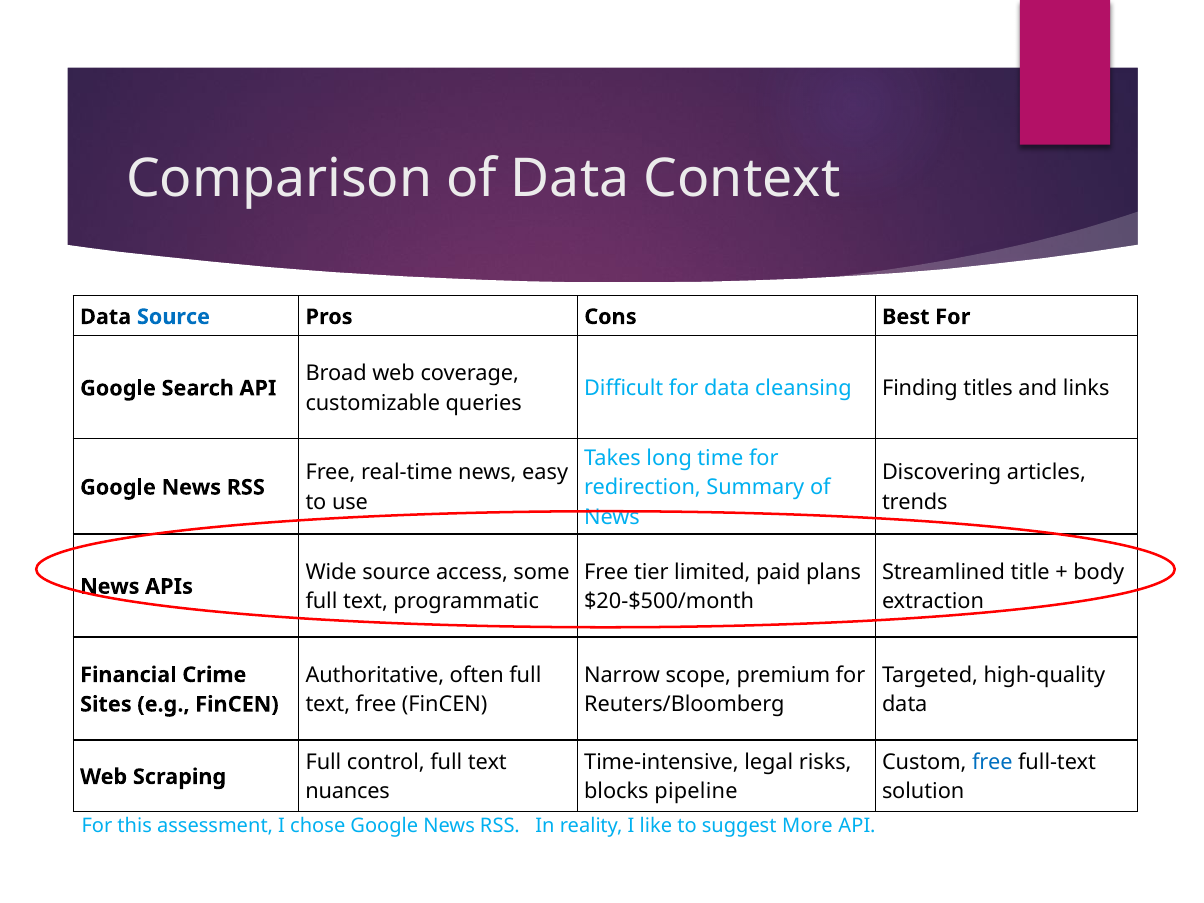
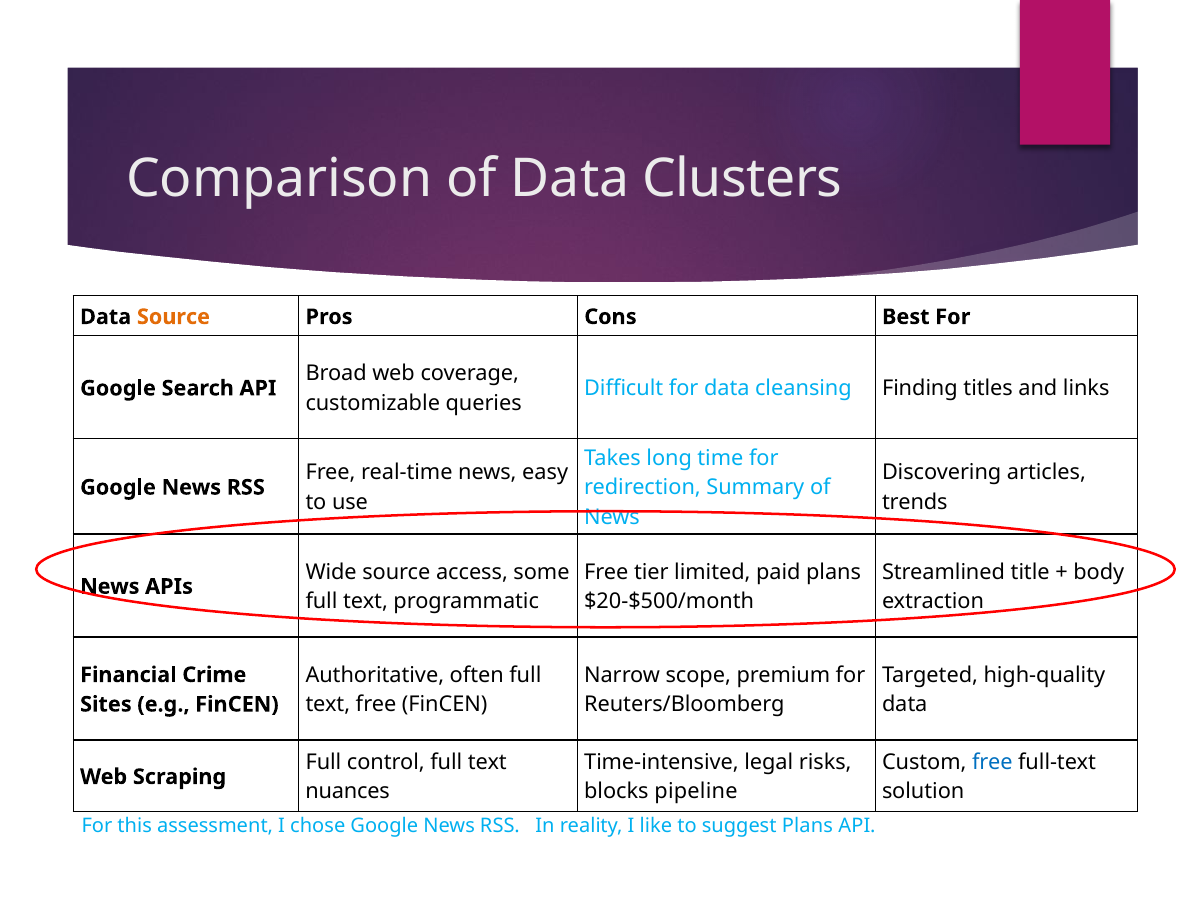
Context: Context -> Clusters
Source at (173, 317) colour: blue -> orange
suggest More: More -> Plans
